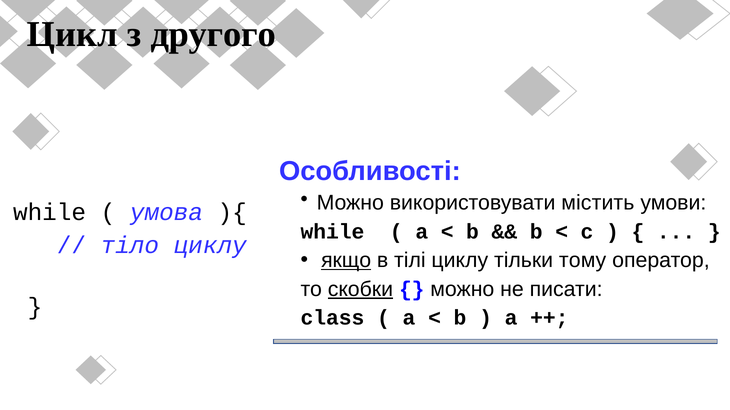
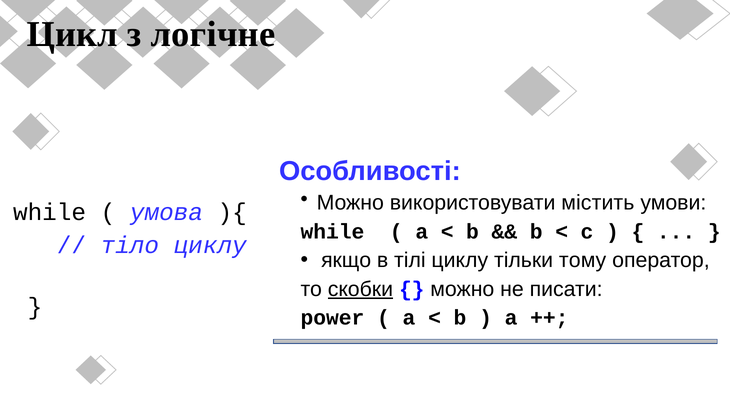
другого: другого -> логічне
якщо underline: present -> none
class: class -> power
